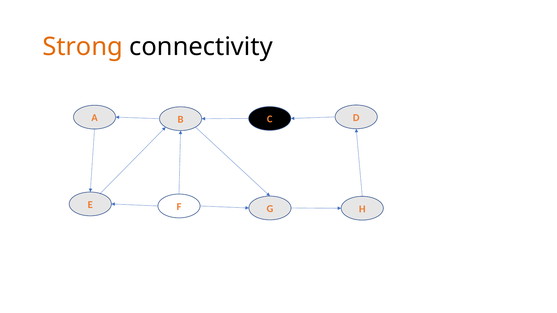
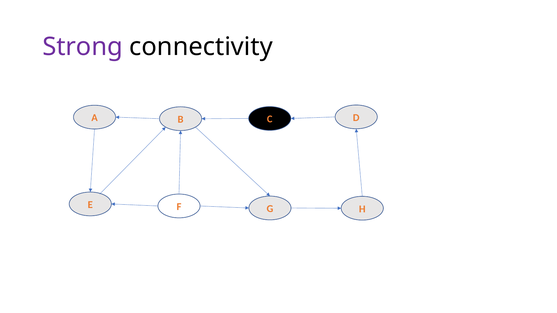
Strong colour: orange -> purple
